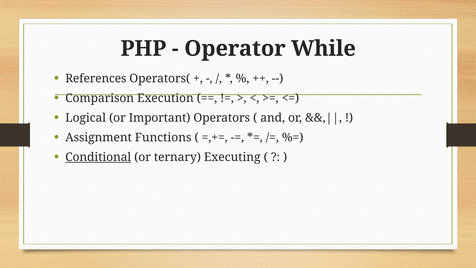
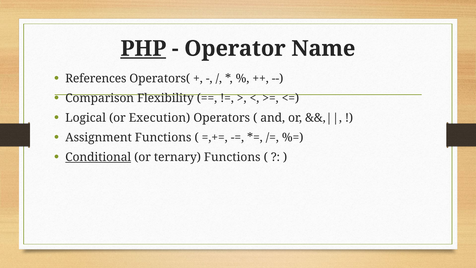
PHP underline: none -> present
While: While -> Name
Execution: Execution -> Flexibility
Important: Important -> Execution
ternary Executing: Executing -> Functions
